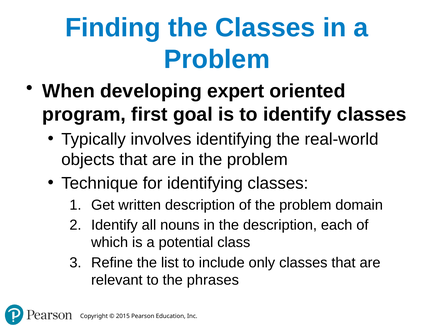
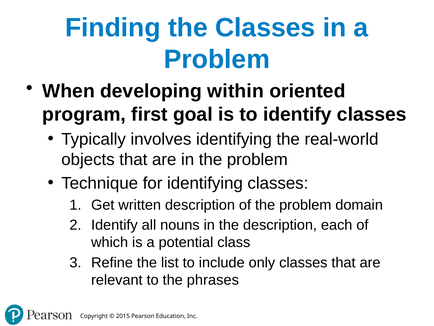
expert: expert -> within
